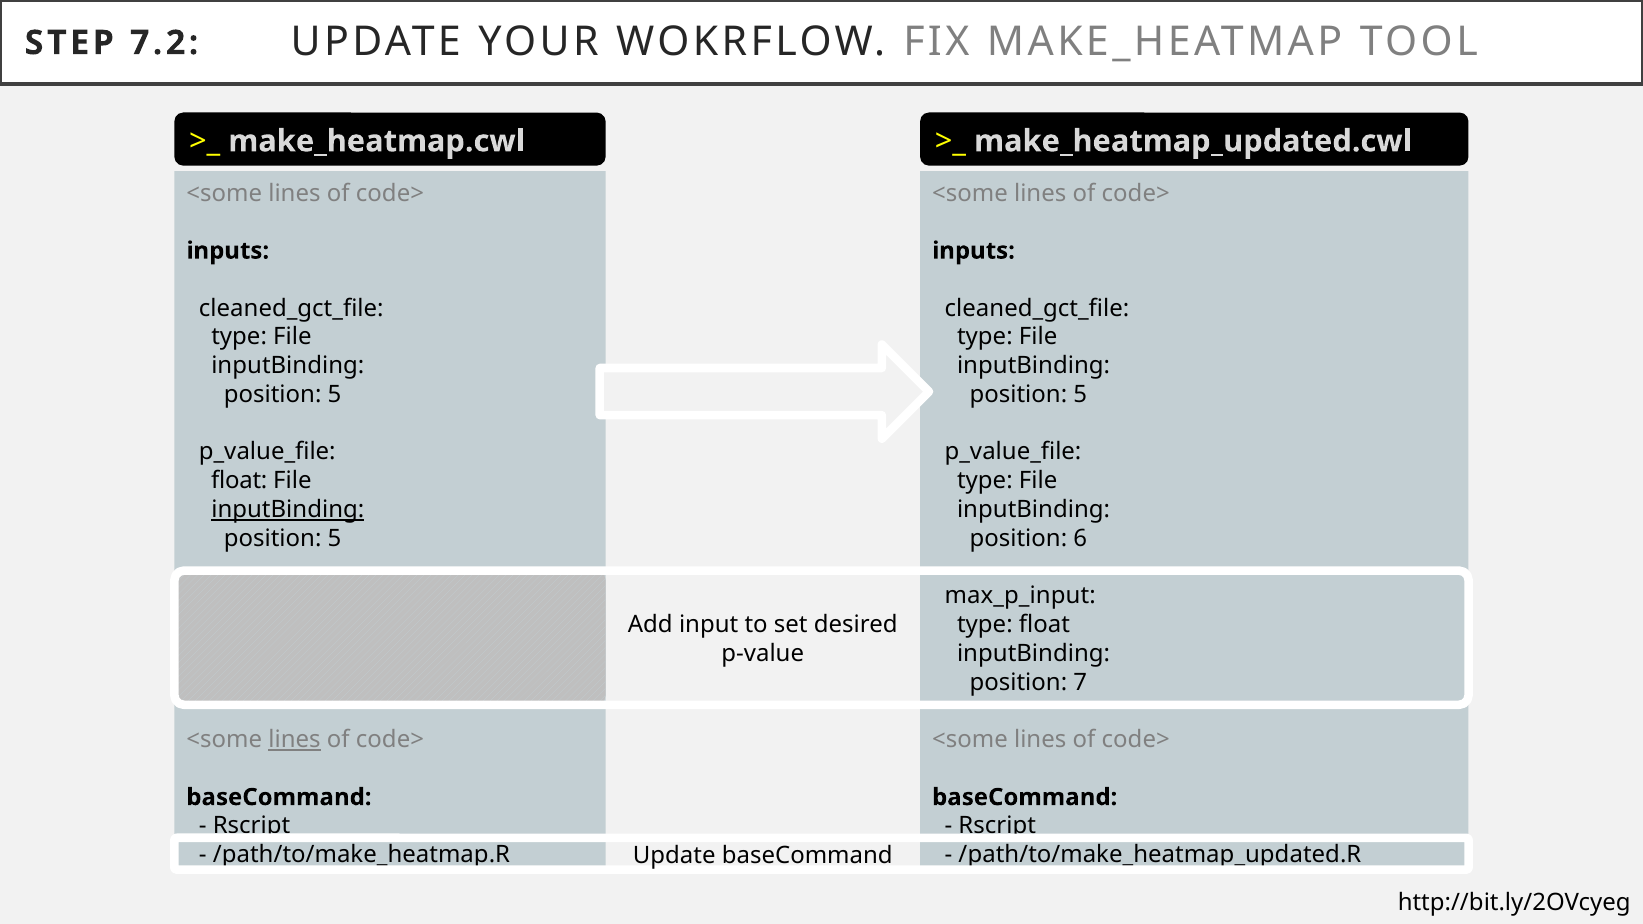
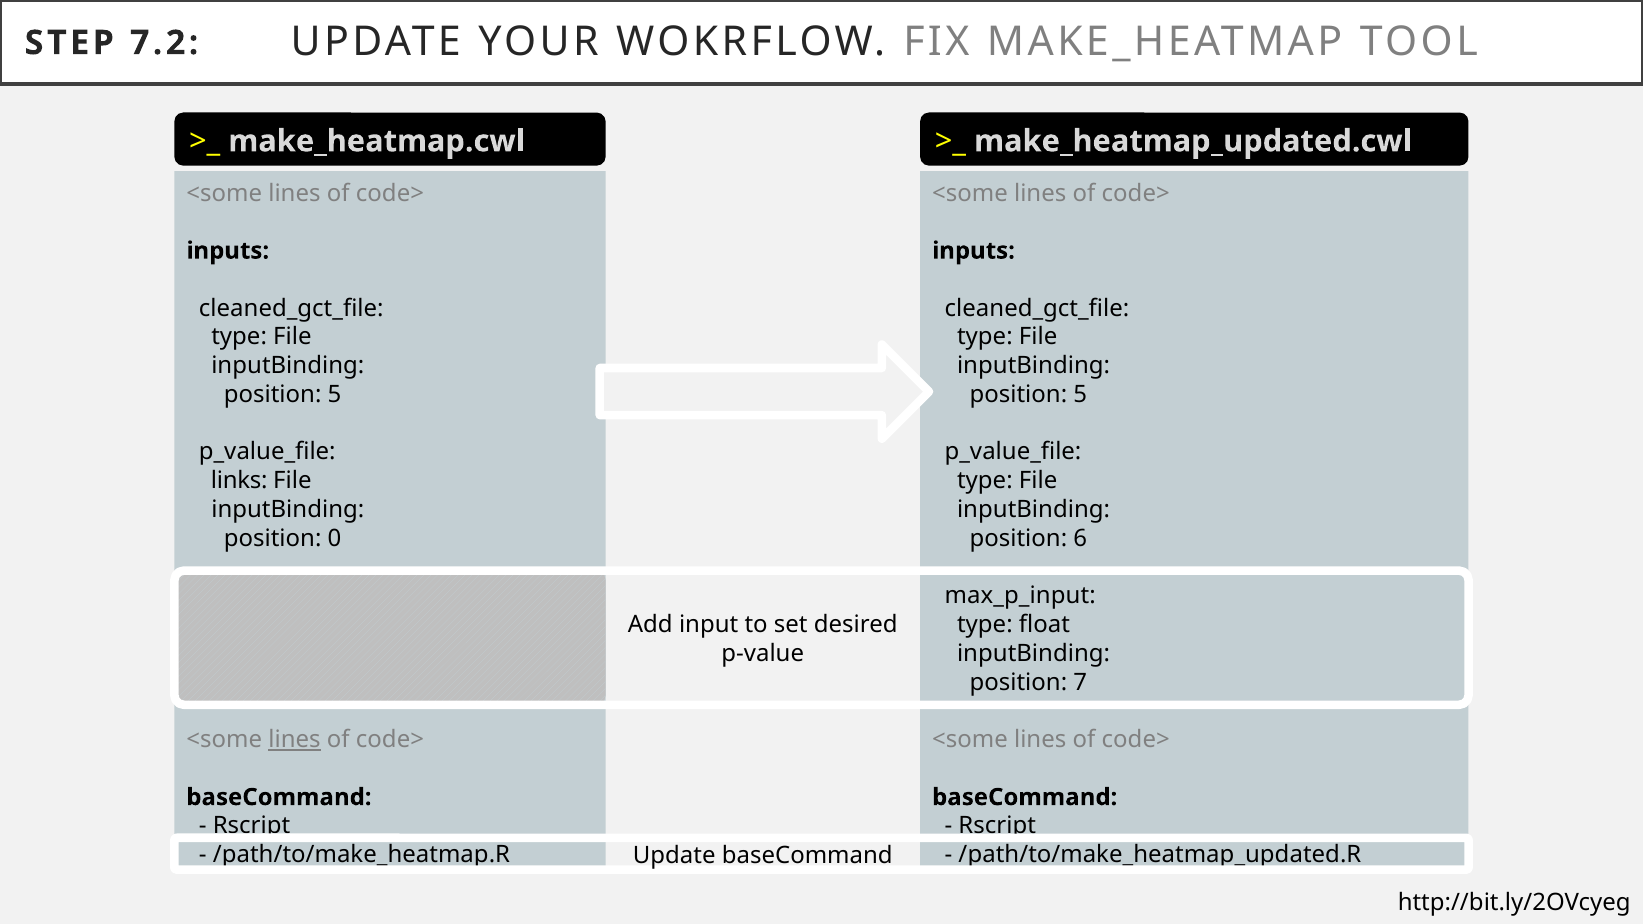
float at (239, 481): float -> links
inputBinding at (288, 510) underline: present -> none
5 at (334, 538): 5 -> 0
